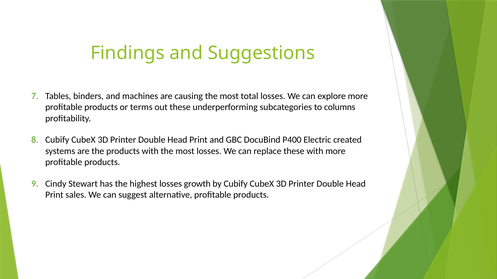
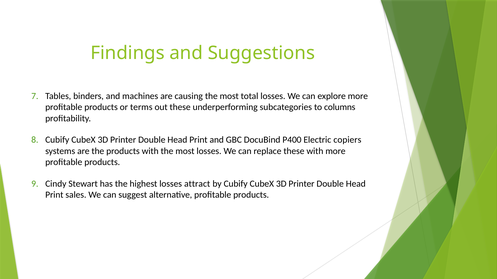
created: created -> copiers
growth: growth -> attract
